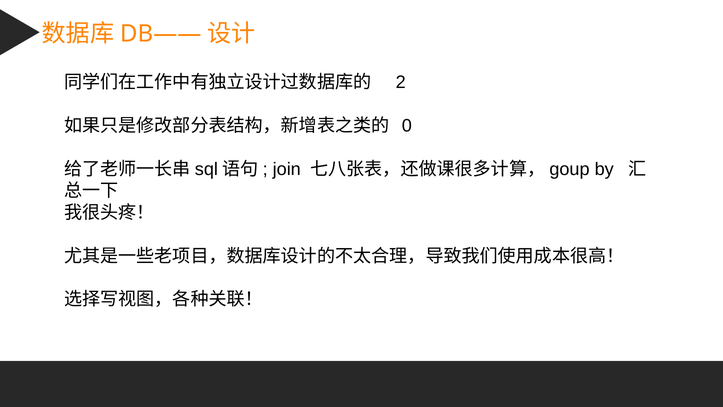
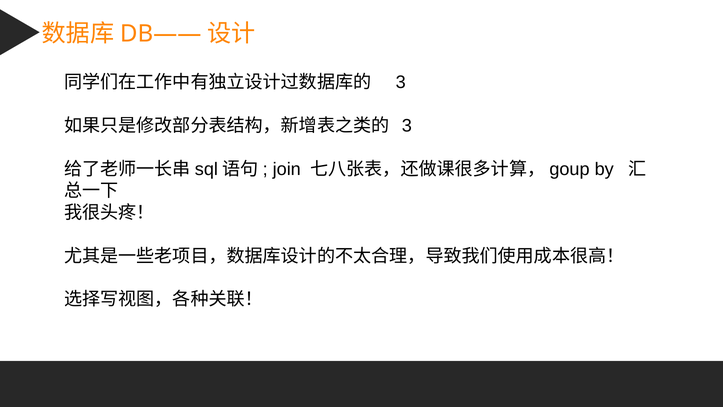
2 at (401, 82): 2 -> 3
0 at (407, 126): 0 -> 3
